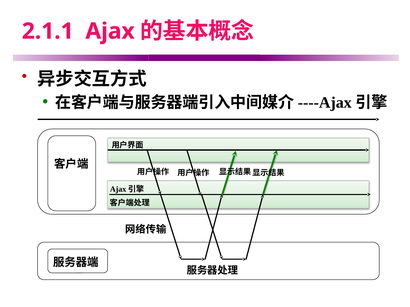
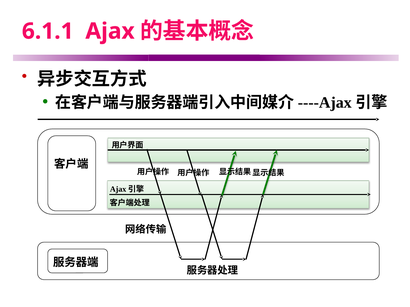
2.1.1: 2.1.1 -> 6.1.1
